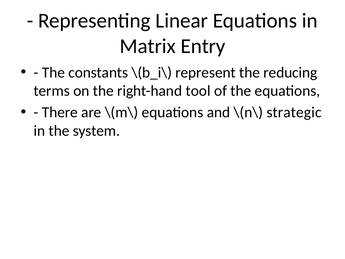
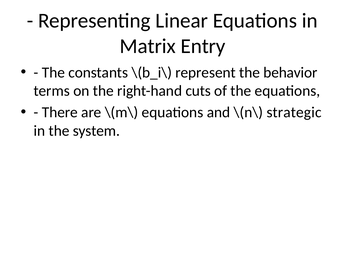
reducing: reducing -> behavior
tool: tool -> cuts
